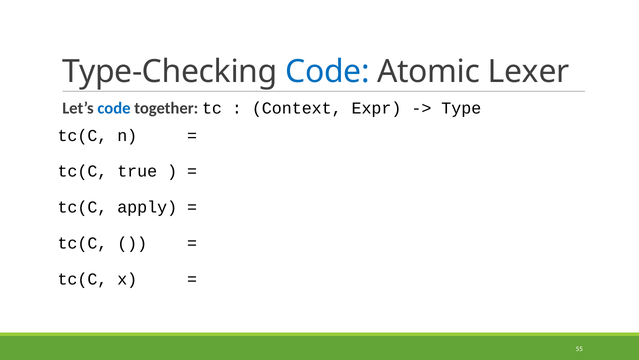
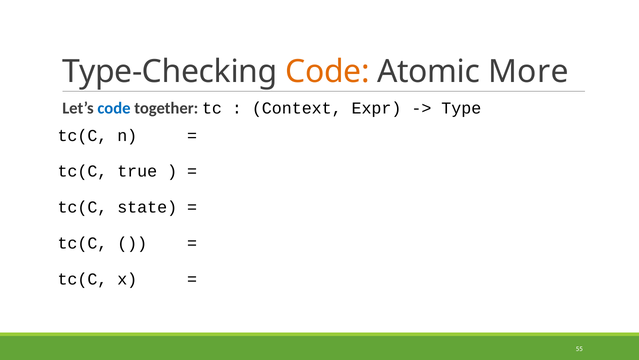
Code at (327, 72) colour: blue -> orange
Lexer: Lexer -> More
apply: apply -> state
